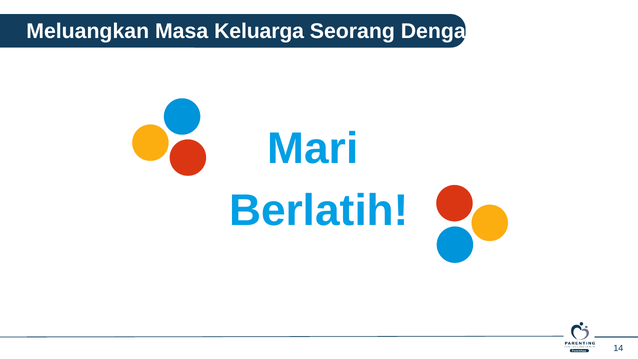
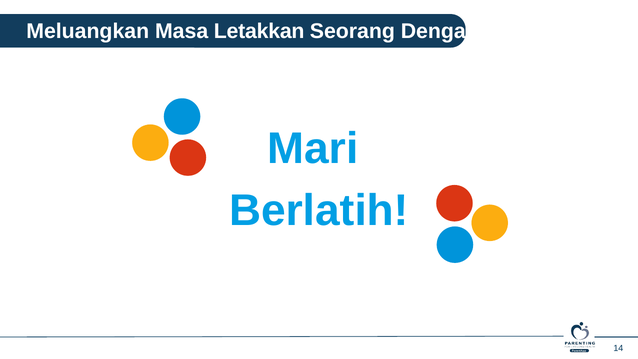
Keluarga: Keluarga -> Letakkan
